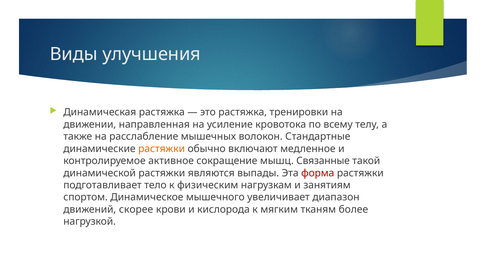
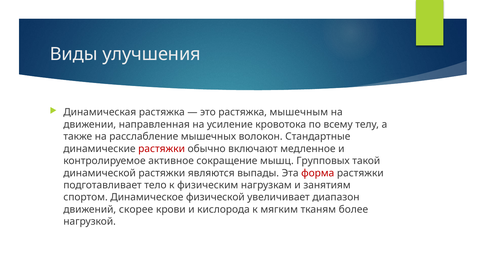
тренировки: тренировки -> мышечным
растяжки at (162, 149) colour: orange -> red
Связанные: Связанные -> Групповых
мышечного: мышечного -> физической
